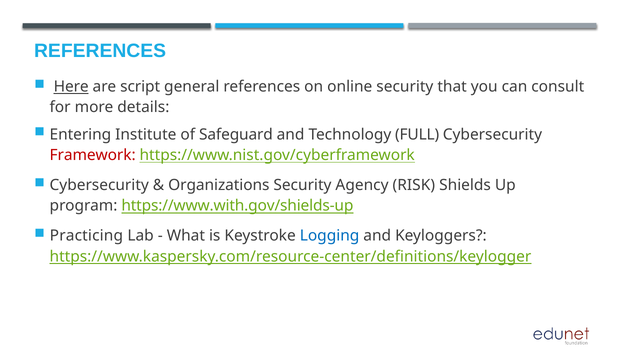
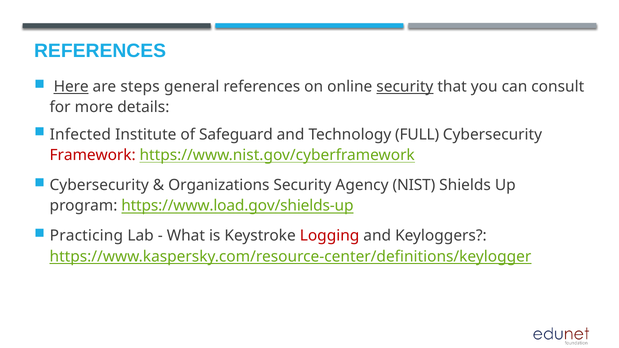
script: script -> steps
security at (405, 87) underline: none -> present
Entering: Entering -> Infected
RISK: RISK -> NIST
https://www.with.gov/shields-up: https://www.with.gov/shields-up -> https://www.load.gov/shields-up
Logging colour: blue -> red
